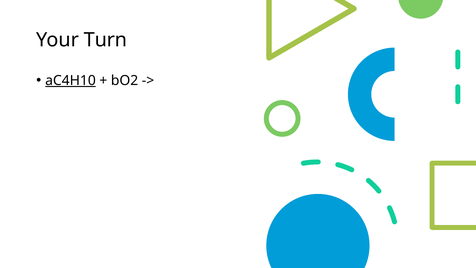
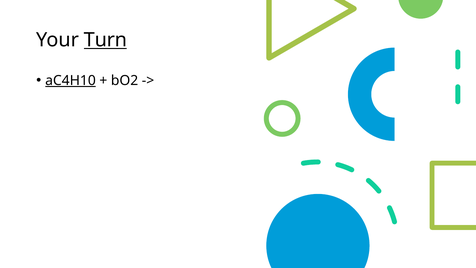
Turn underline: none -> present
